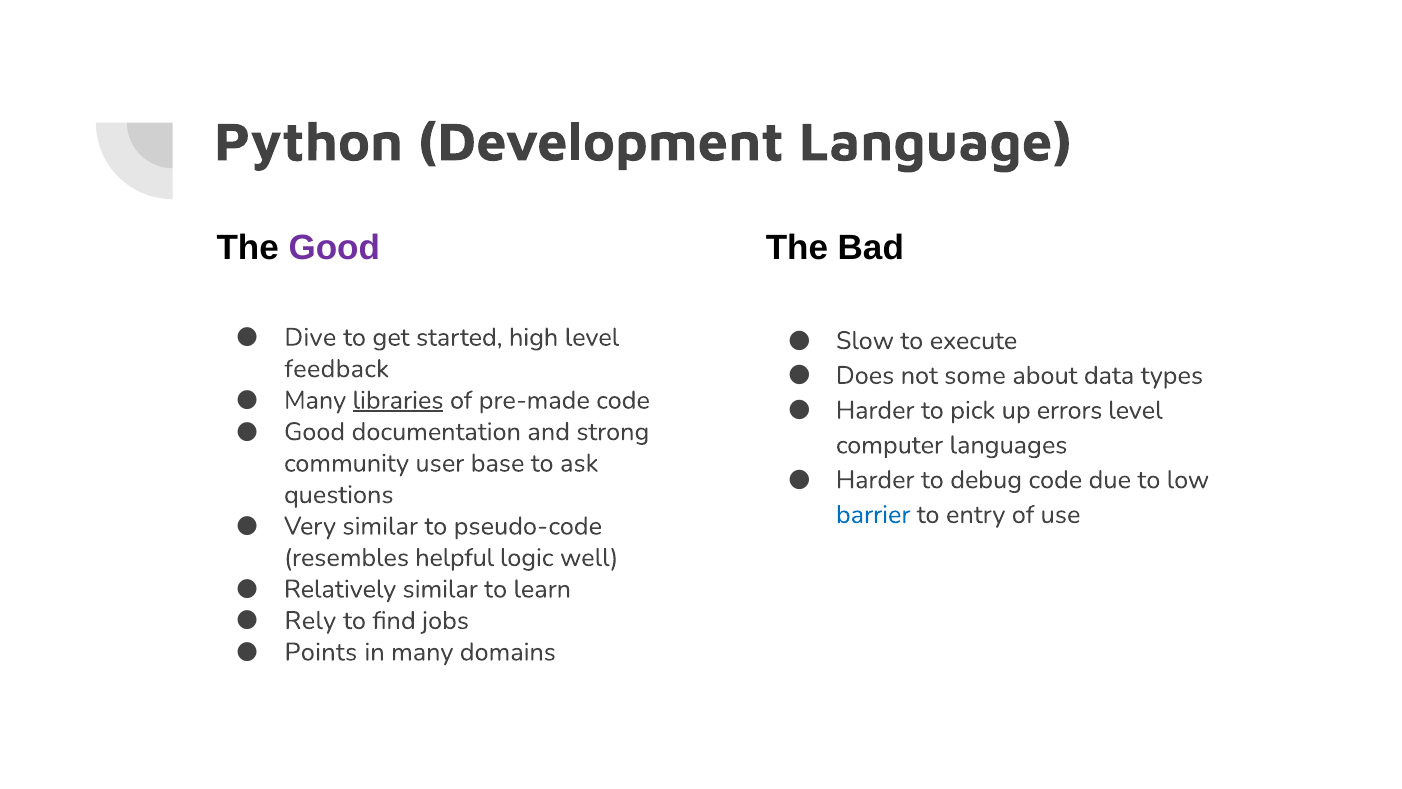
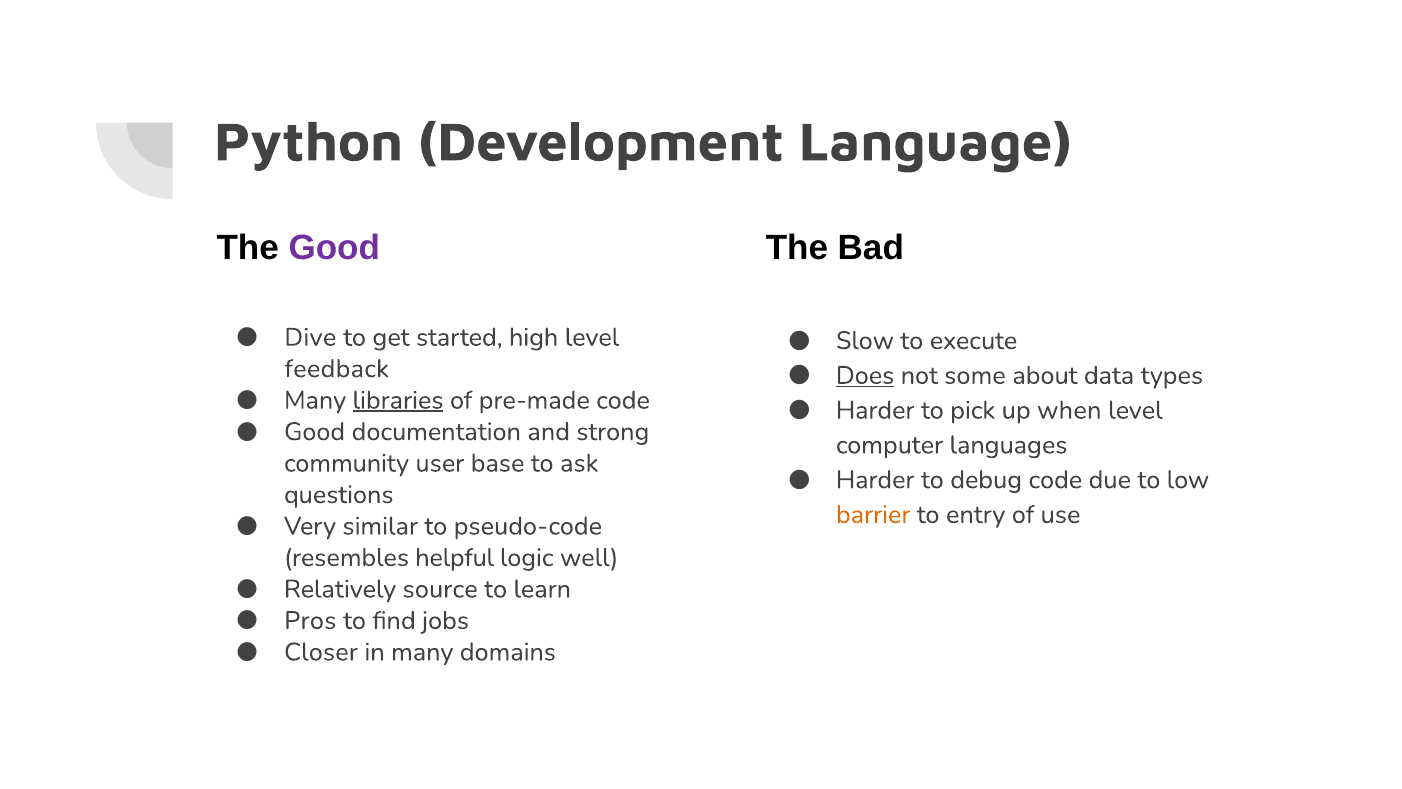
Does underline: none -> present
errors: errors -> when
barrier colour: blue -> orange
Relatively similar: similar -> source
Rely: Rely -> Pros
Points: Points -> Closer
